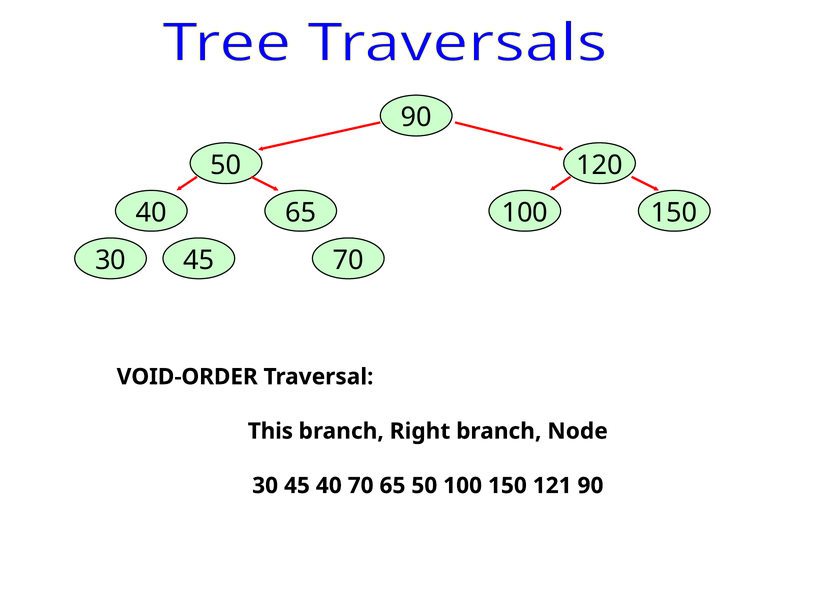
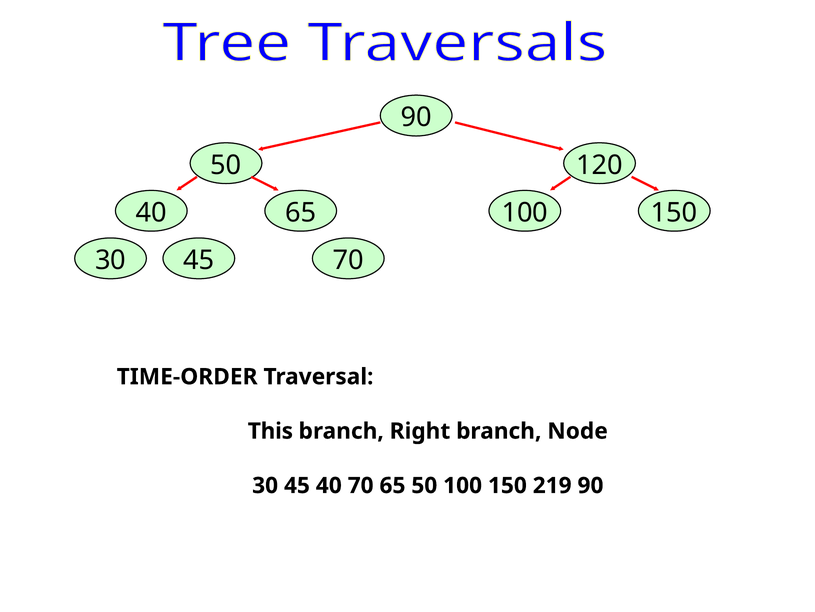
VOID-ORDER: VOID-ORDER -> TIME-ORDER
121: 121 -> 219
